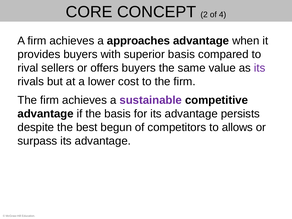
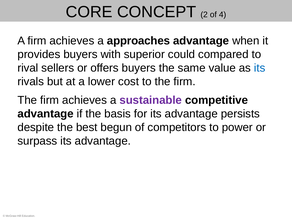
superior basis: basis -> could
its at (260, 68) colour: purple -> blue
allows: allows -> power
